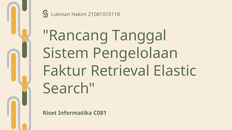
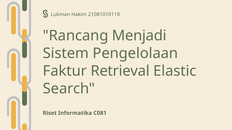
Tanggal: Tanggal -> Menjadi
